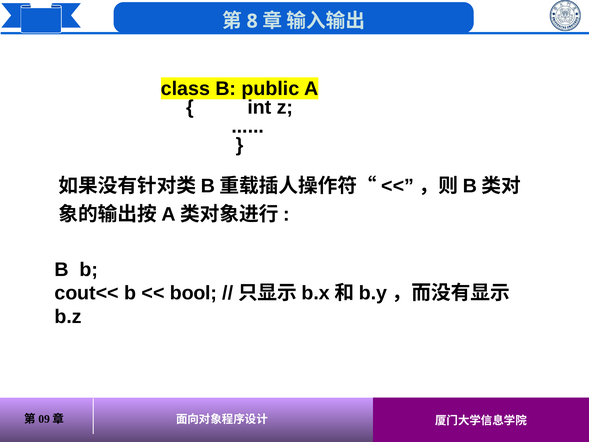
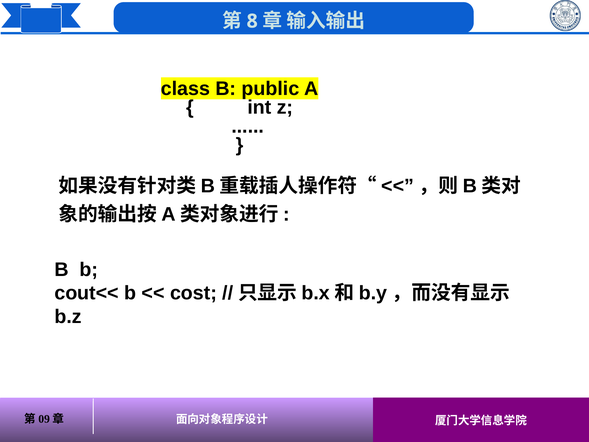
bool: bool -> cost
